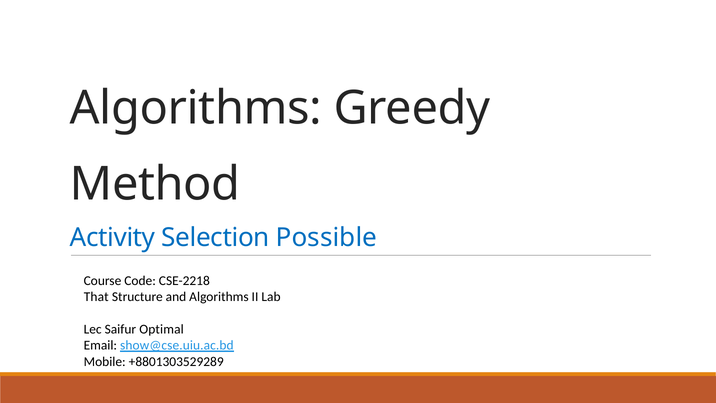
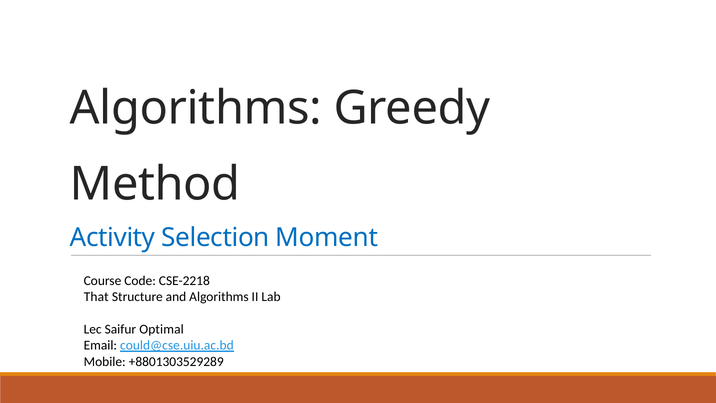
Possible: Possible -> Moment
show@cse.uiu.ac.bd: show@cse.uiu.ac.bd -> could@cse.uiu.ac.bd
